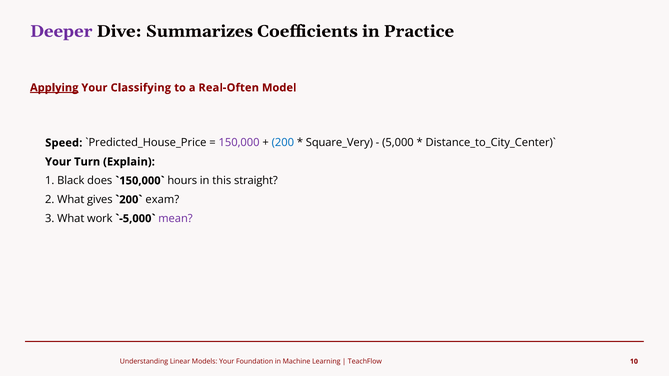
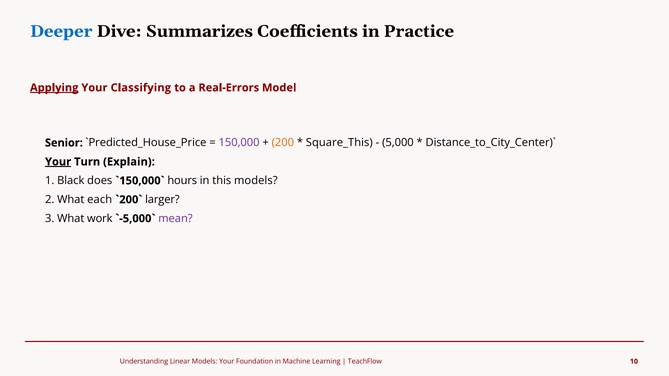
Deeper colour: purple -> blue
Real-Often: Real-Often -> Real-Errors
Speed: Speed -> Senior
200 colour: blue -> orange
Square_Very: Square_Very -> Square_This
Your at (58, 162) underline: none -> present
this straight: straight -> models
gives: gives -> each
exam: exam -> larger
